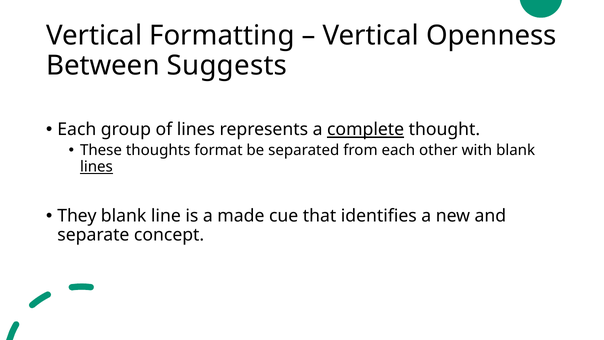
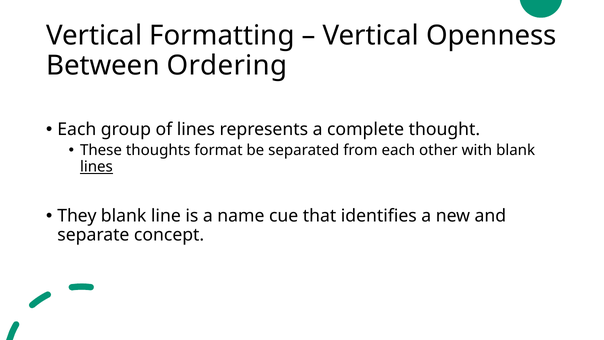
Suggests: Suggests -> Ordering
complete underline: present -> none
made: made -> name
